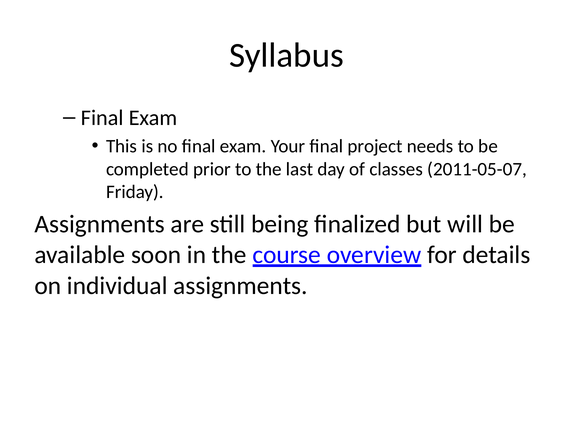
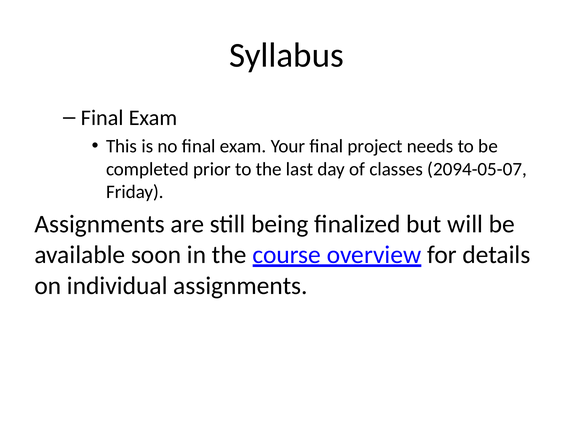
2011-05-07: 2011-05-07 -> 2094-05-07
